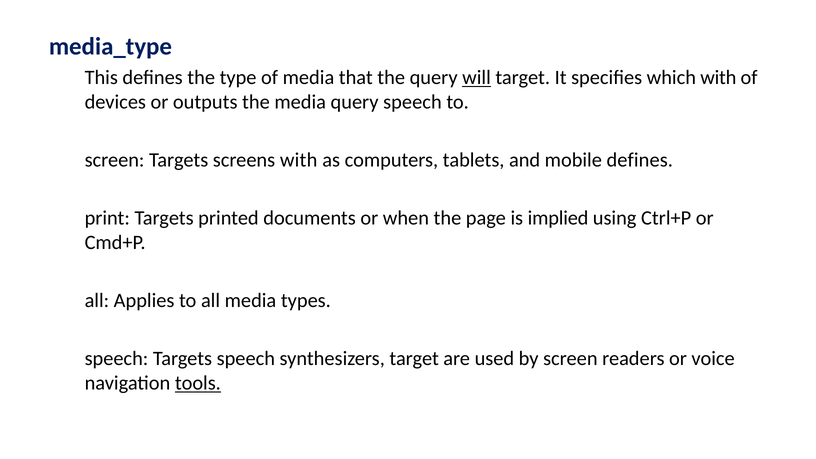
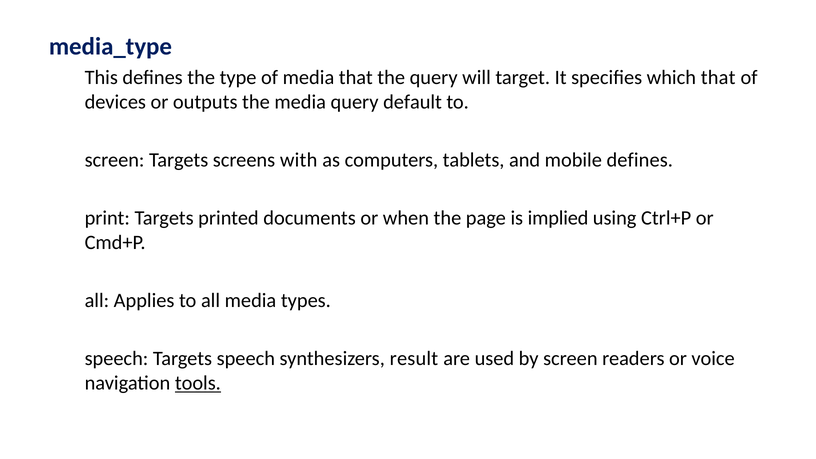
will underline: present -> none
which with: with -> that
query speech: speech -> default
synthesizers target: target -> result
